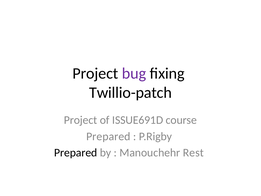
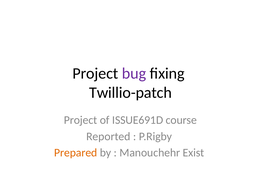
Prepared at (108, 136): Prepared -> Reported
Prepared at (76, 152) colour: black -> orange
Rest: Rest -> Exist
